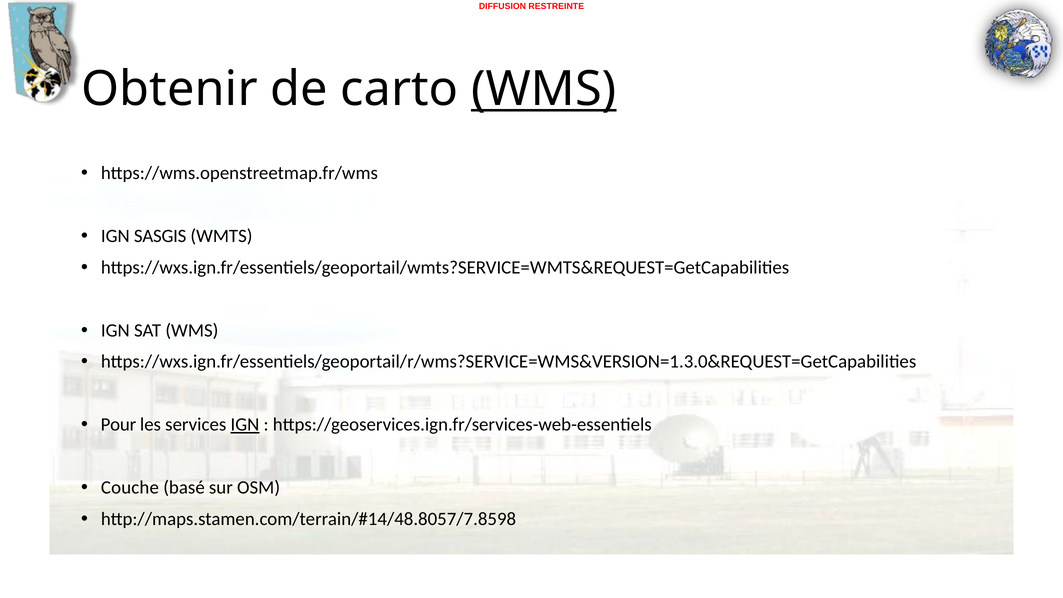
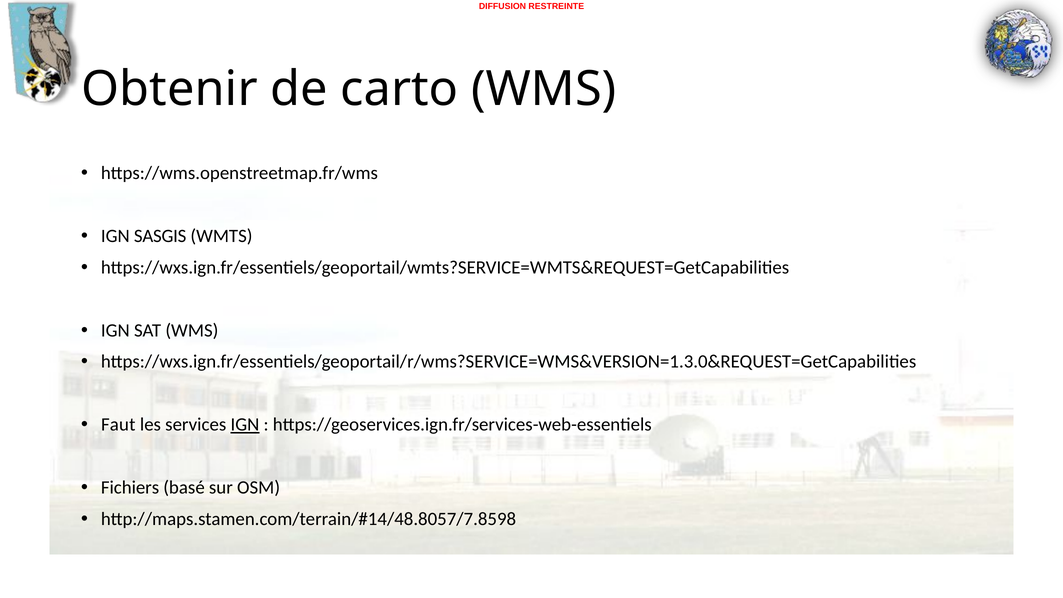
WMS at (544, 89) underline: present -> none
Pour: Pour -> Faut
Couche: Couche -> Fichiers
